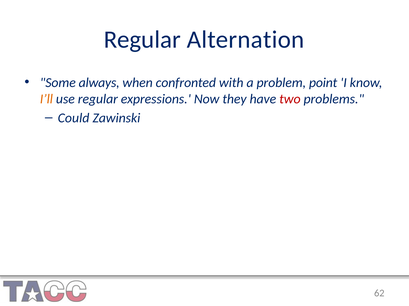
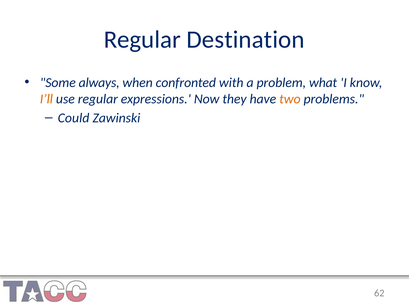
Alternation: Alternation -> Destination
point: point -> what
two colour: red -> orange
